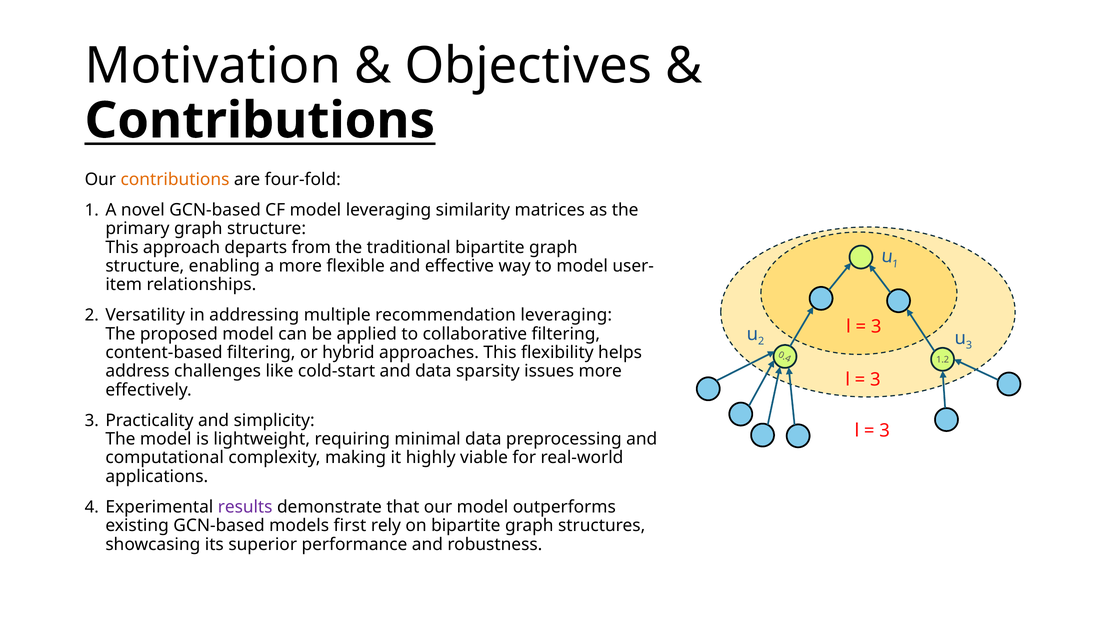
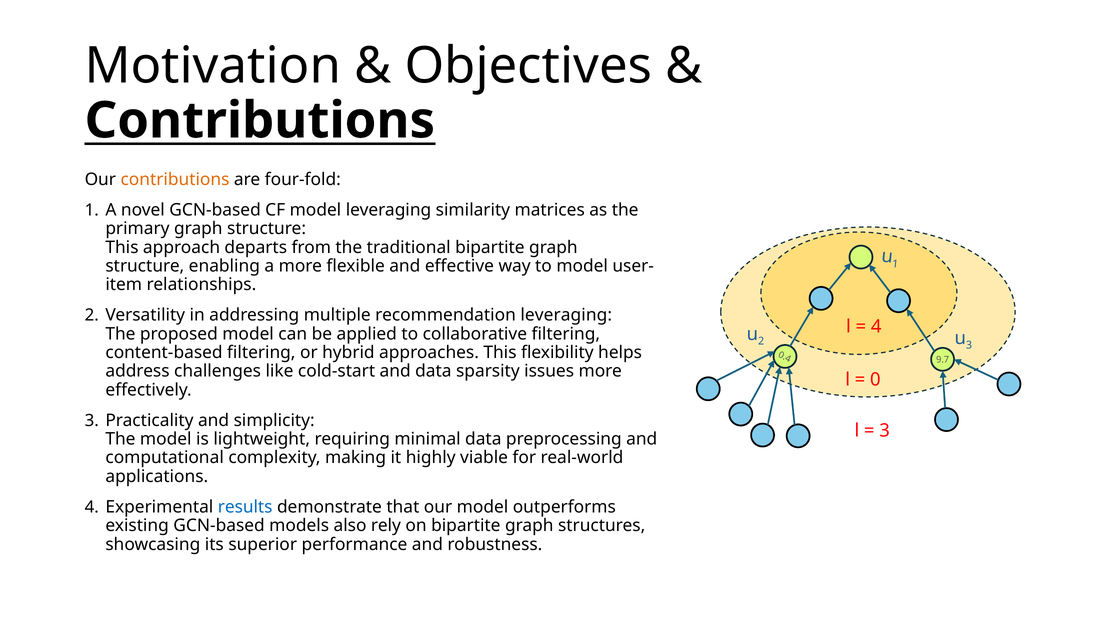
3 at (876, 327): 3 -> 4
1.2: 1.2 -> 9.7
3 at (875, 380): 3 -> 0
results colour: purple -> blue
first: first -> also
